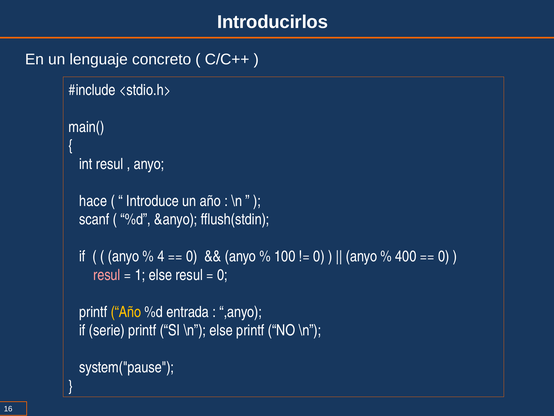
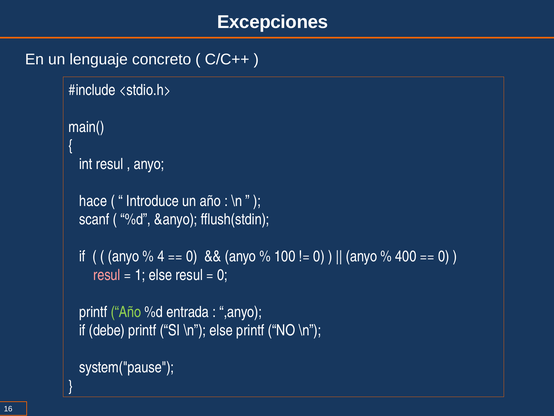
Introducirlos: Introducirlos -> Excepciones
Año at (126, 312) colour: yellow -> light green
serie: serie -> debe
